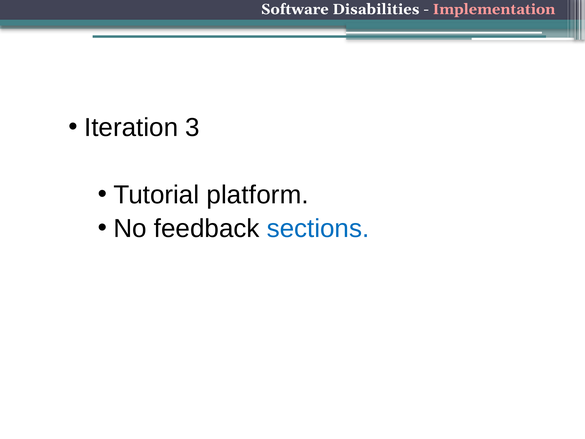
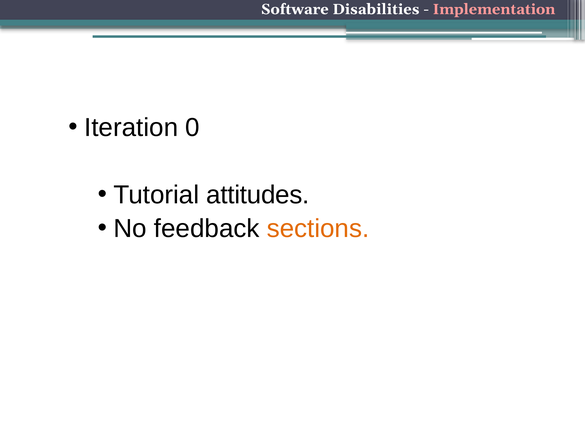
3: 3 -> 0
platform: platform -> attitudes
sections colour: blue -> orange
